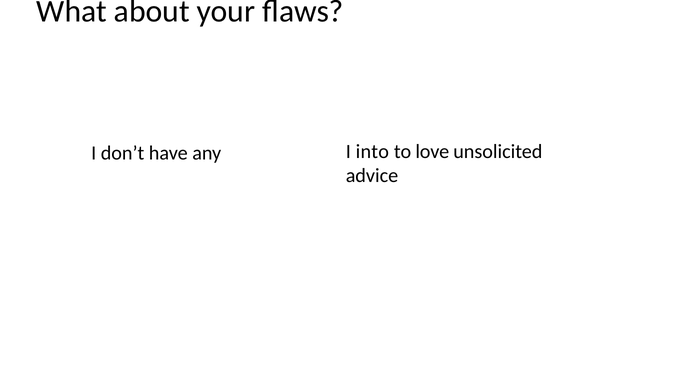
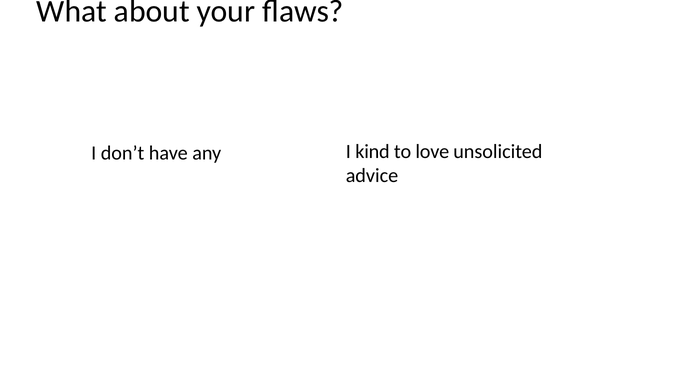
into: into -> kind
